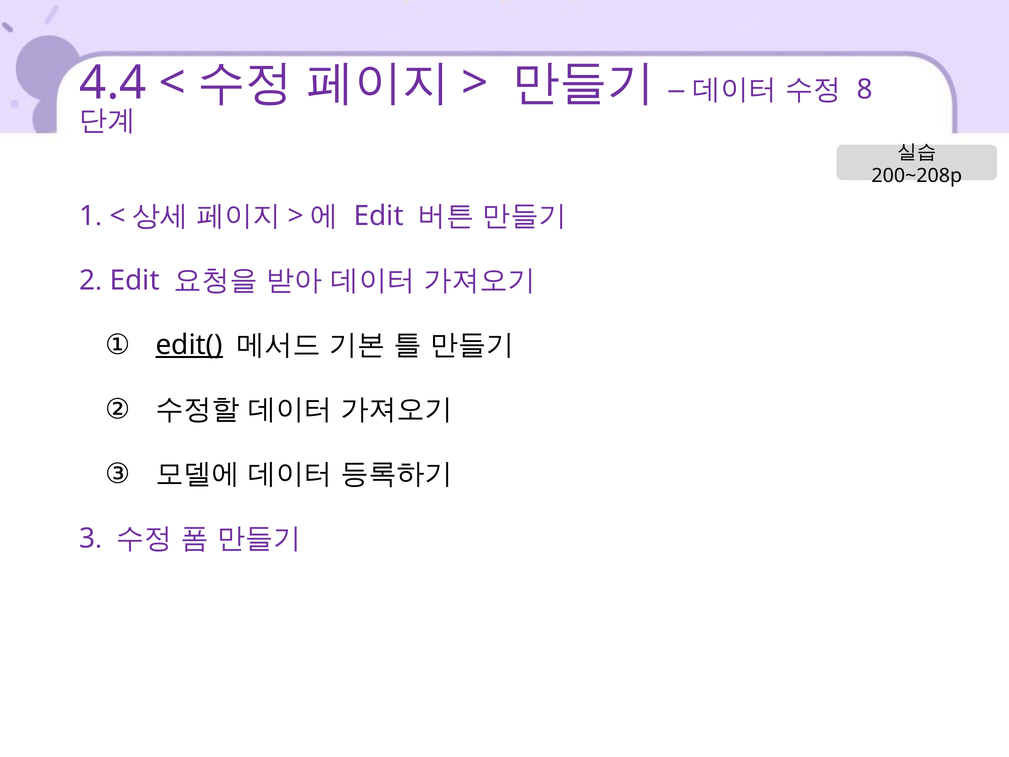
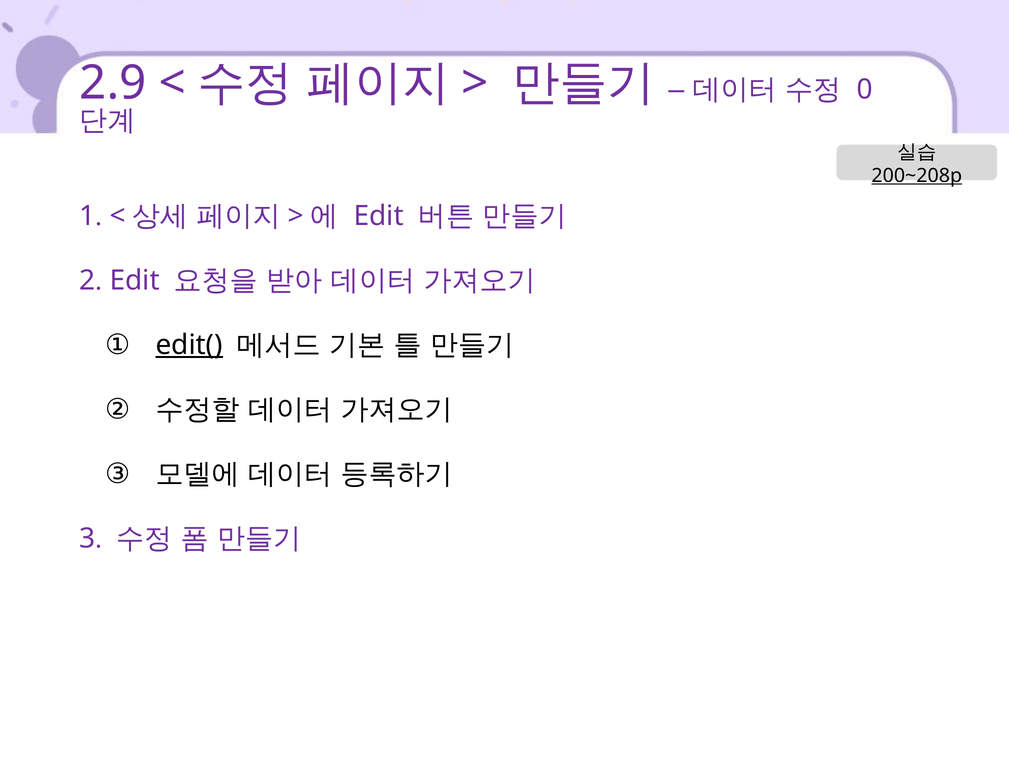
4.4: 4.4 -> 2.9
8: 8 -> 0
200~208p underline: none -> present
